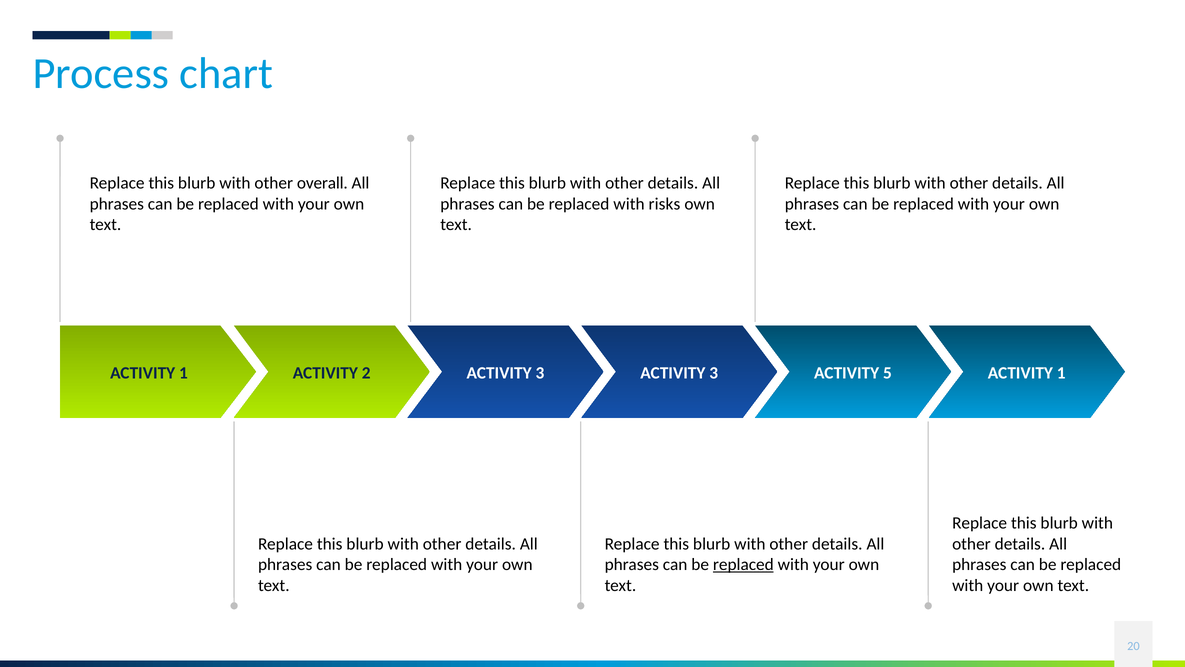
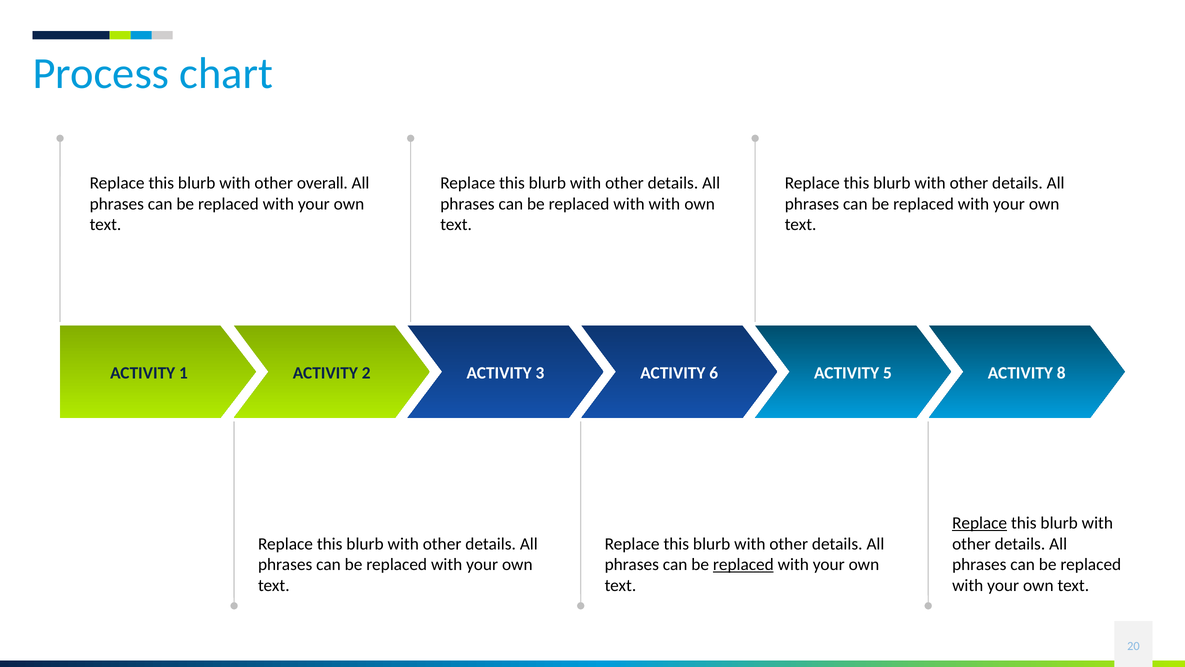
with risks: risks -> with
3 at (714, 373): 3 -> 6
1 at (1061, 373): 1 -> 8
Replace at (980, 523) underline: none -> present
